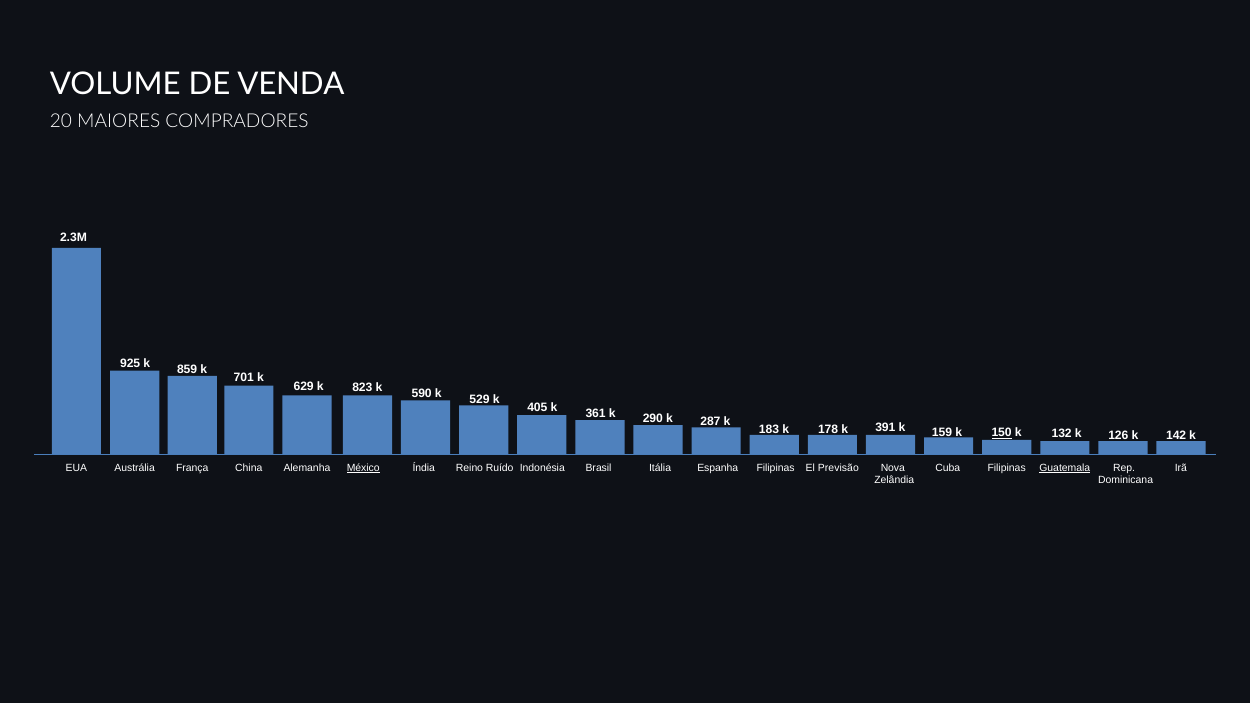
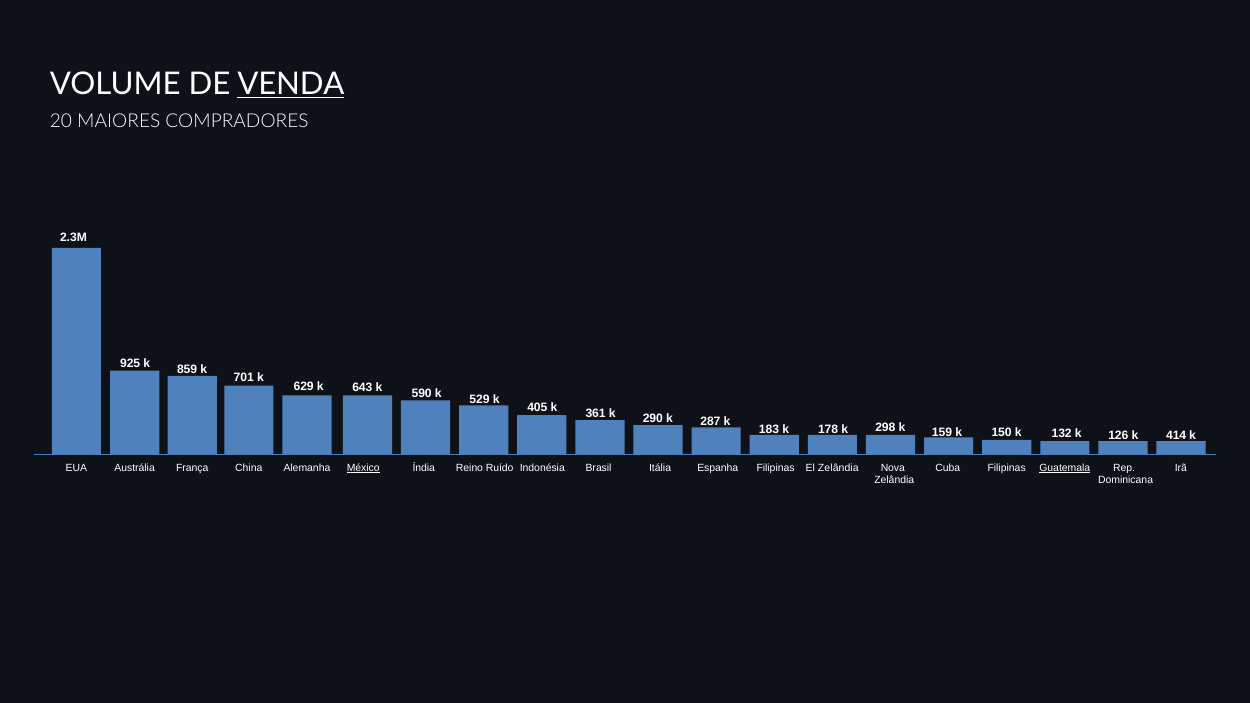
VENDA underline: none -> present
823: 823 -> 643
391: 391 -> 298
150 underline: present -> none
142: 142 -> 414
El Previsão: Previsão -> Zelândia
